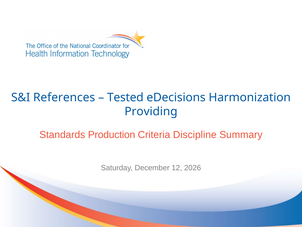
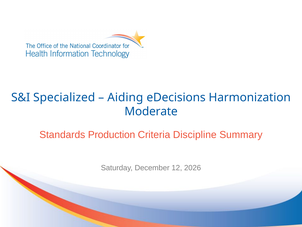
References: References -> Specialized
Tested: Tested -> Aiding
Providing: Providing -> Moderate
